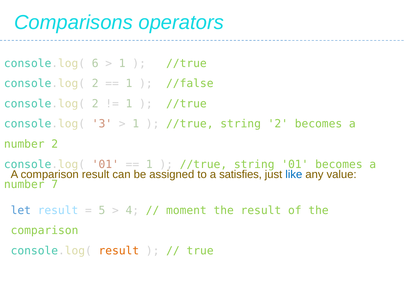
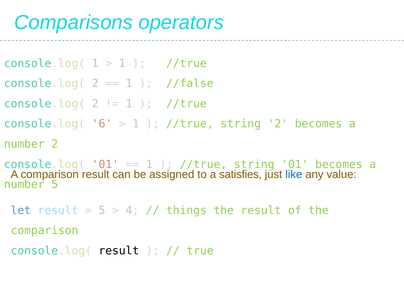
console.log( 6: 6 -> 1
3: 3 -> 6
number 7: 7 -> 5
moment: moment -> things
result at (119, 251) colour: orange -> black
